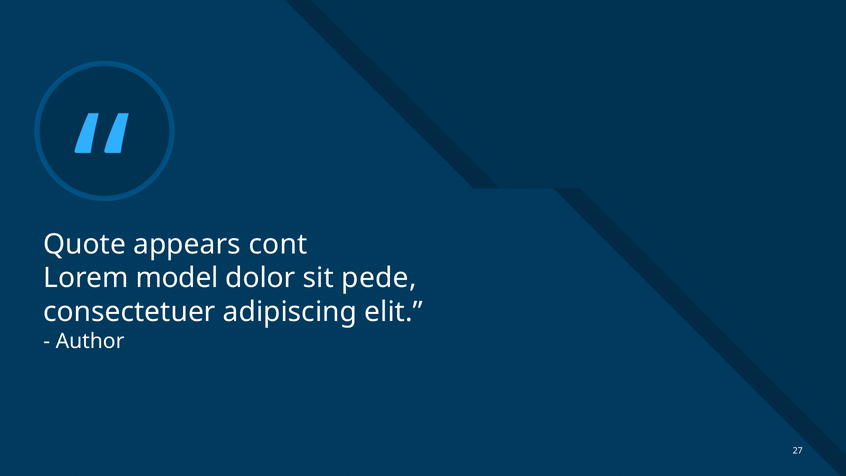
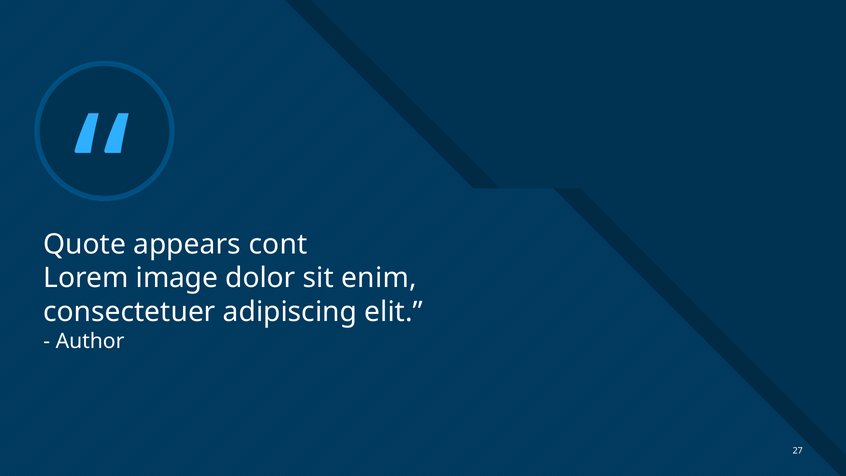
model: model -> image
pede: pede -> enim
